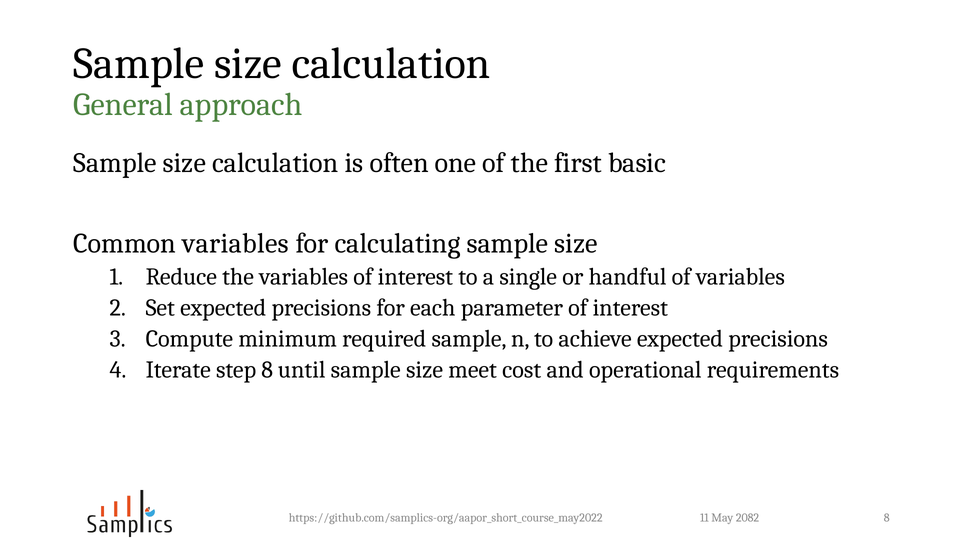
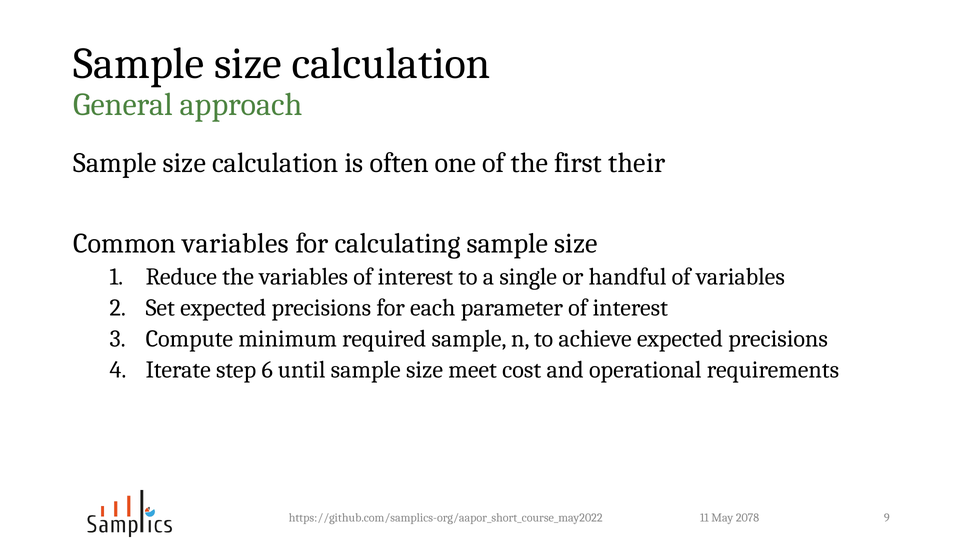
basic: basic -> their
step 8: 8 -> 6
2082: 2082 -> 2078
https://github.com/samplics-org/aapor_short_course_may2022 8: 8 -> 9
